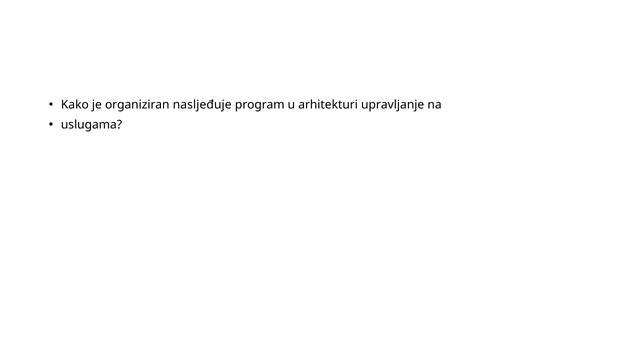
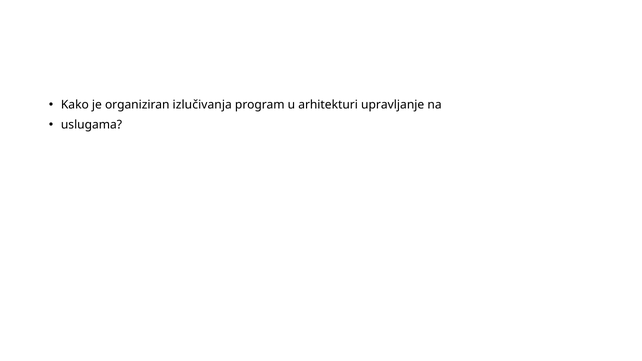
nasljeđuje: nasljeđuje -> izlučivanja
